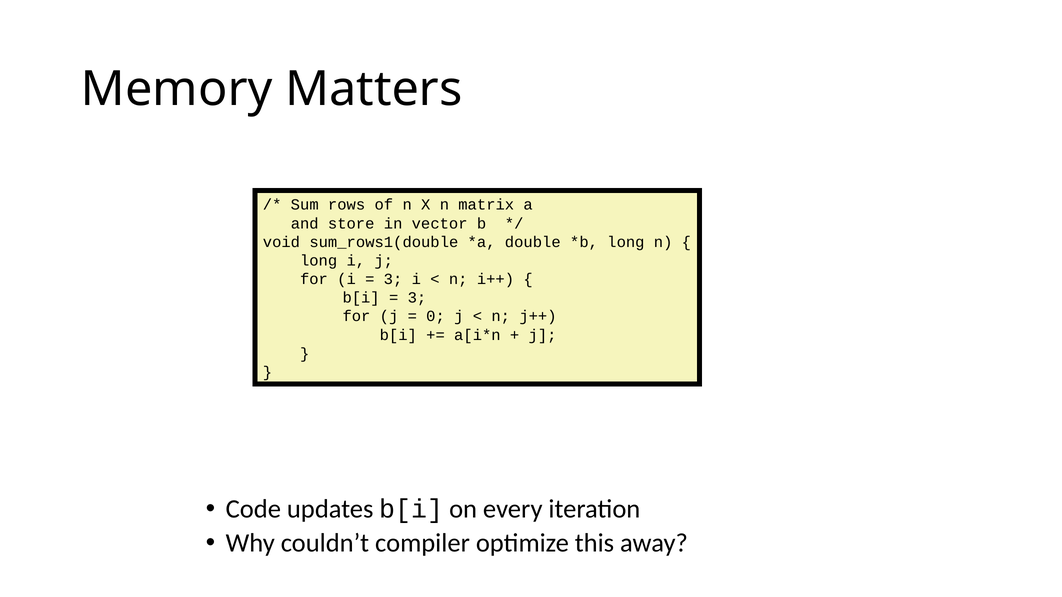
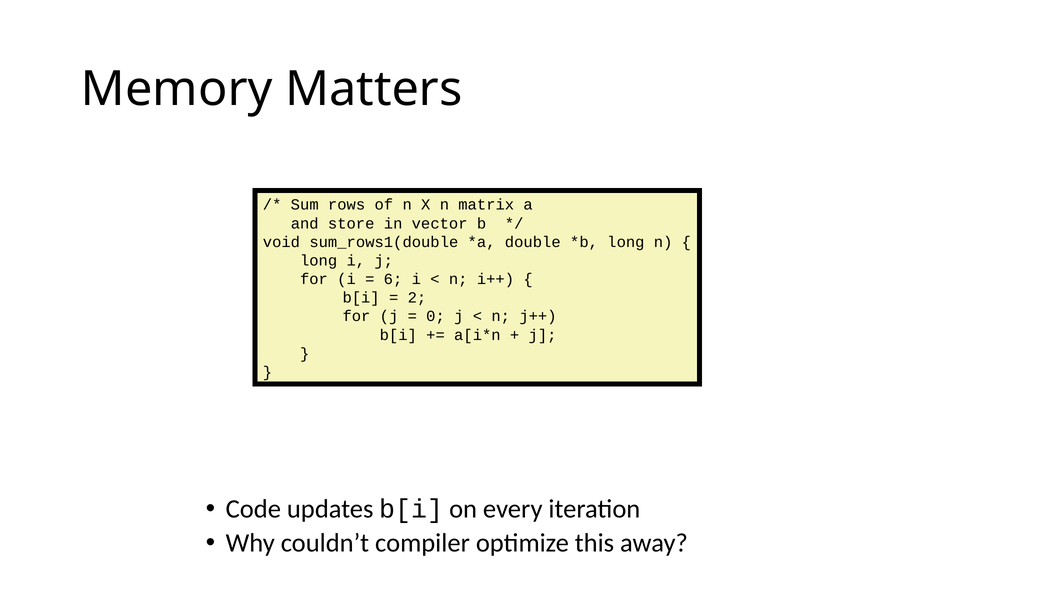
3 at (393, 279): 3 -> 6
3 at (417, 298): 3 -> 2
